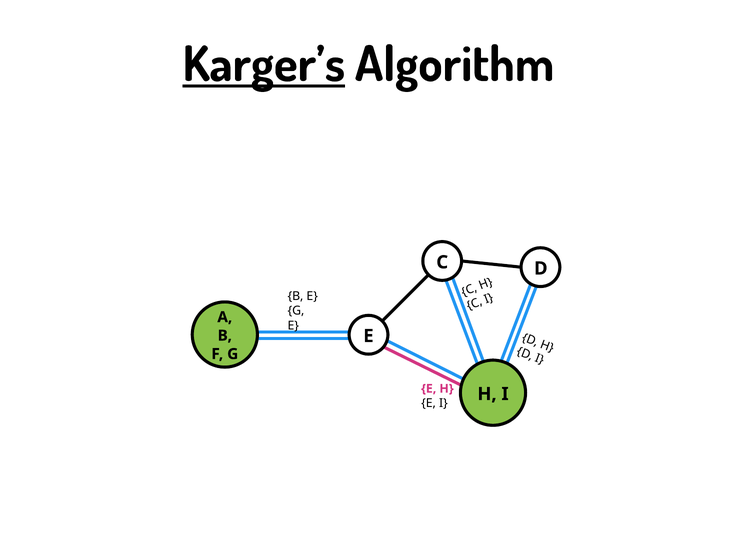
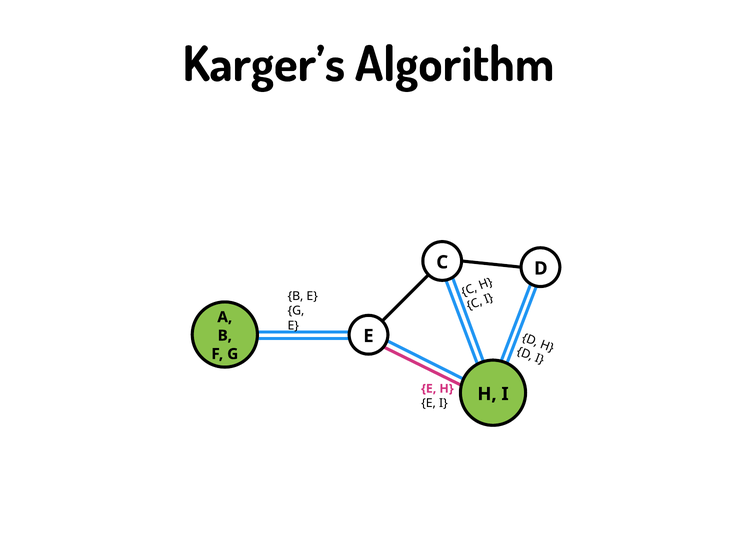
Karger’s underline: present -> none
